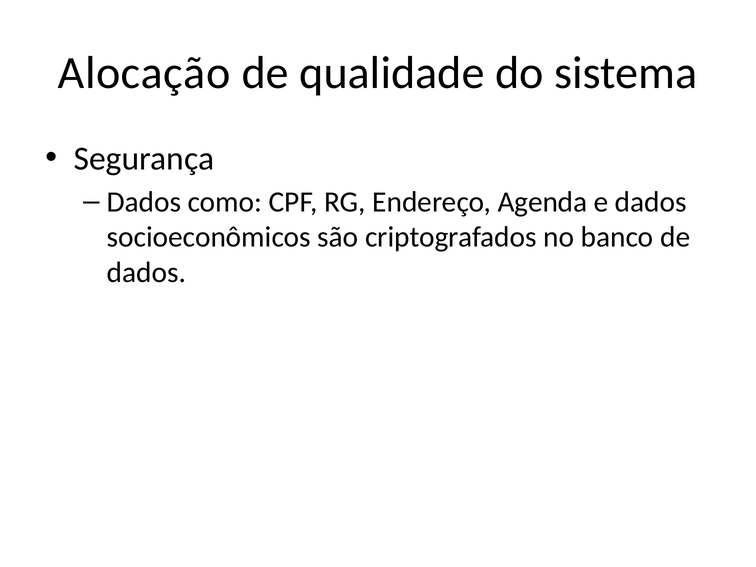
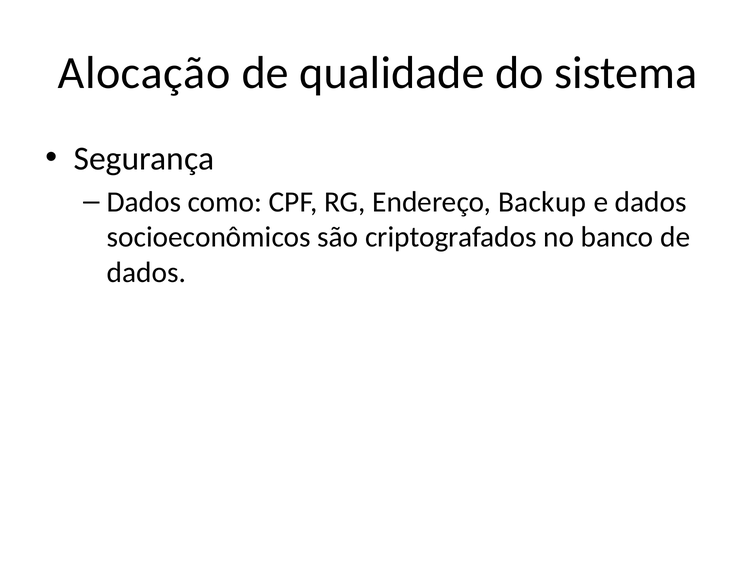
Agenda: Agenda -> Backup
